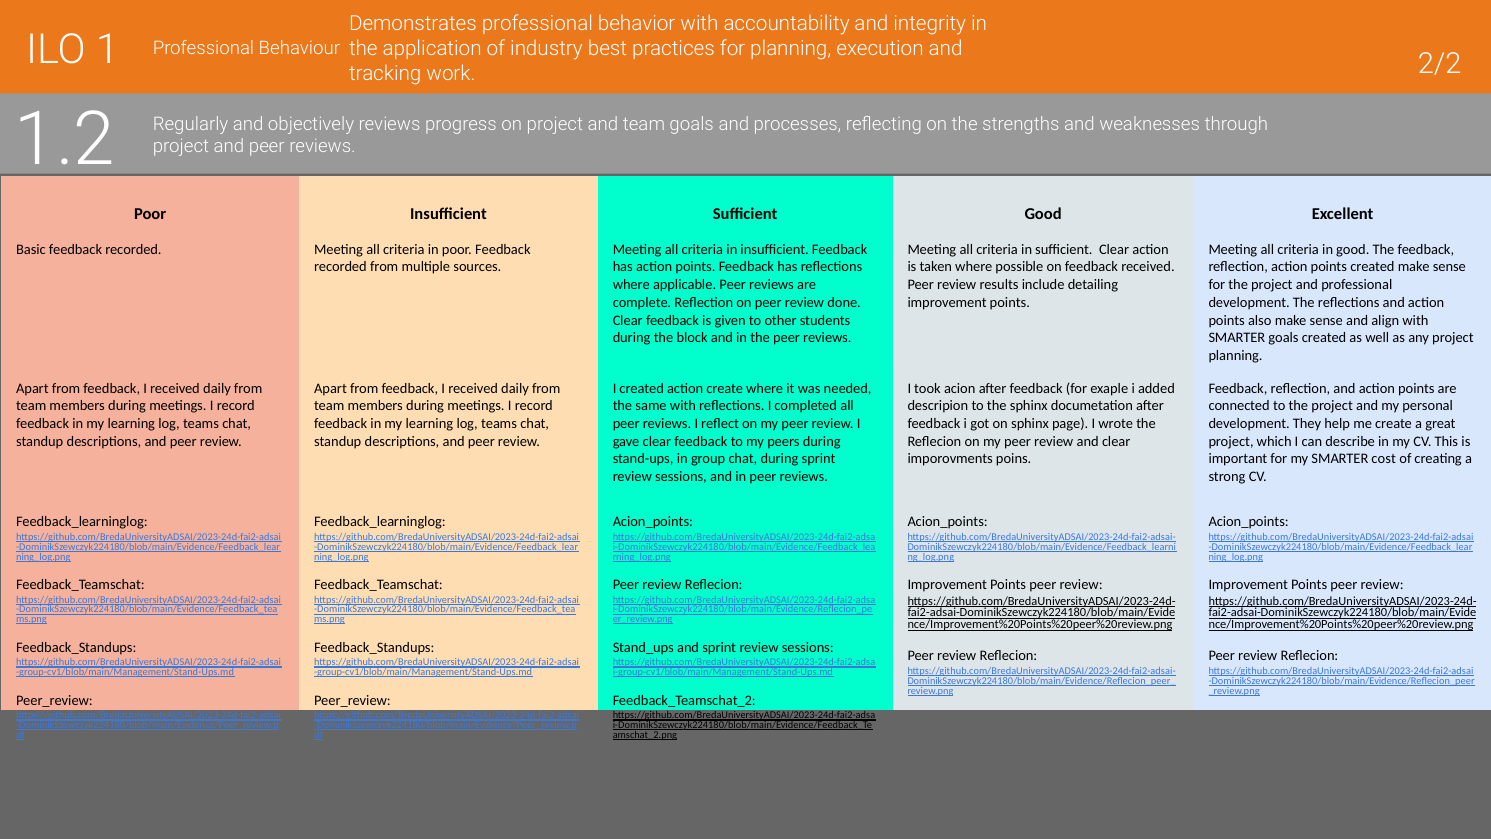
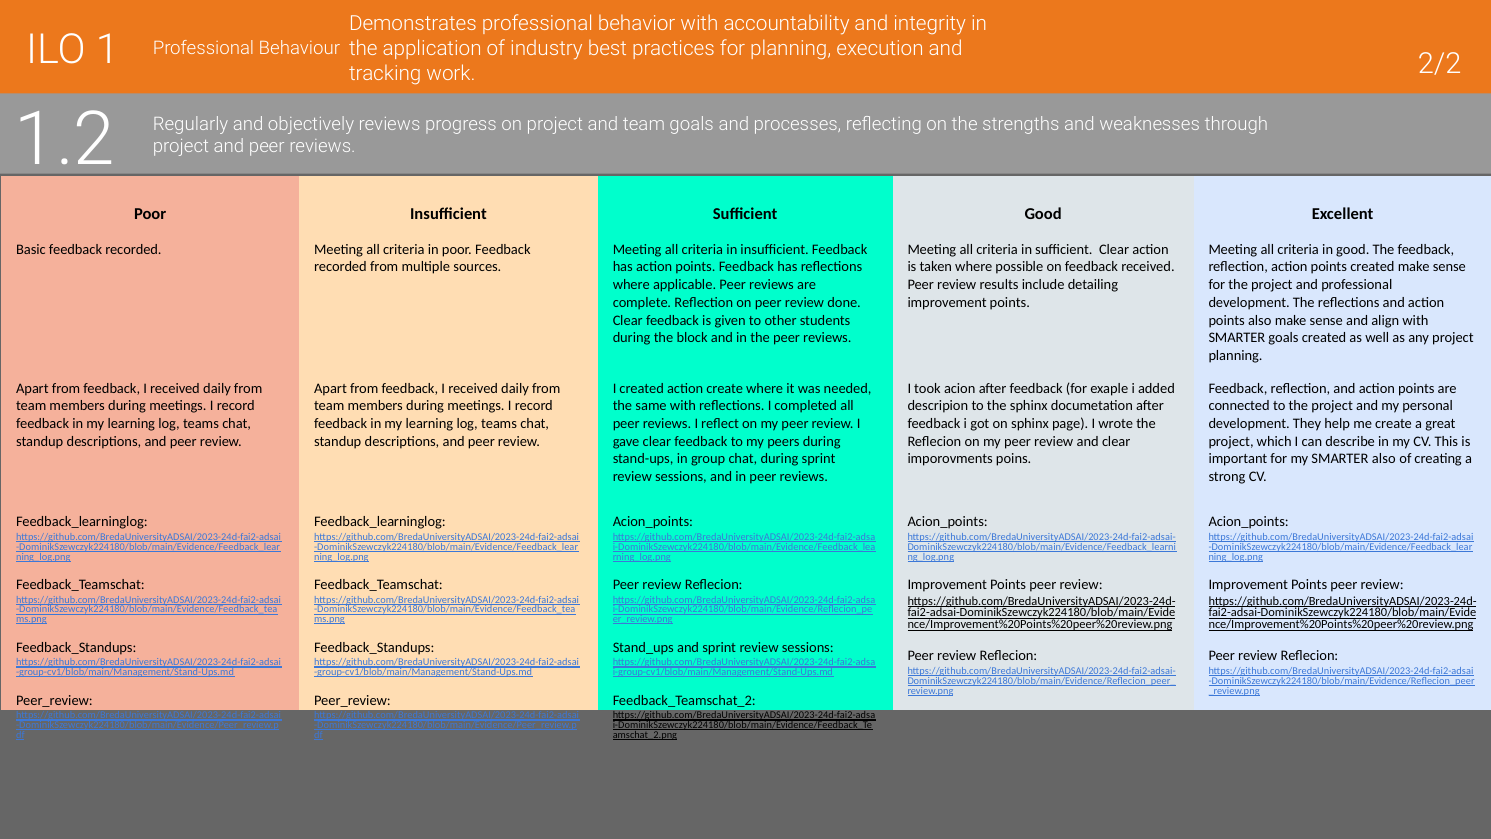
SMARTER cost: cost -> also
